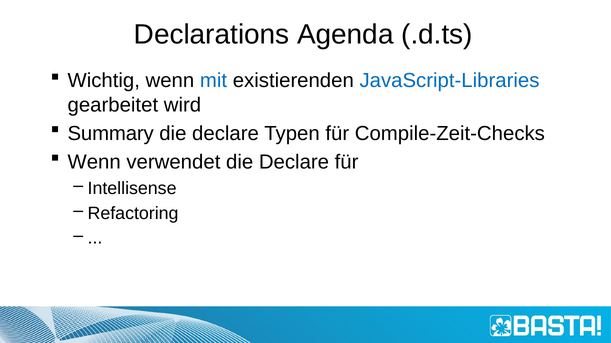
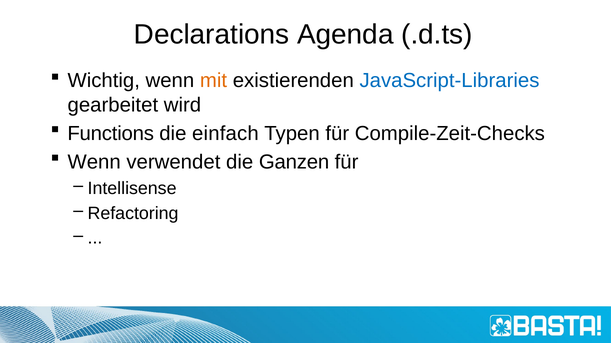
mit colour: blue -> orange
Summary: Summary -> Functions
declare at (226, 134): declare -> einfach
verwendet die Declare: Declare -> Ganzen
